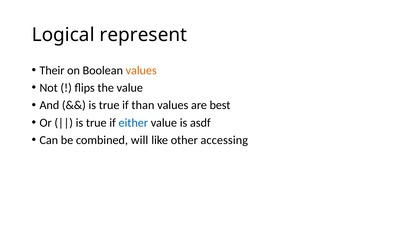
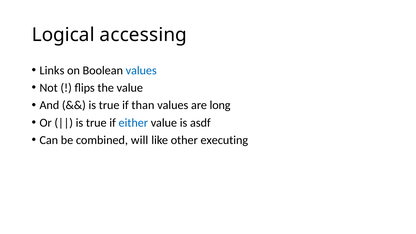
represent: represent -> accessing
Their: Their -> Links
values at (141, 70) colour: orange -> blue
best: best -> long
accessing: accessing -> executing
